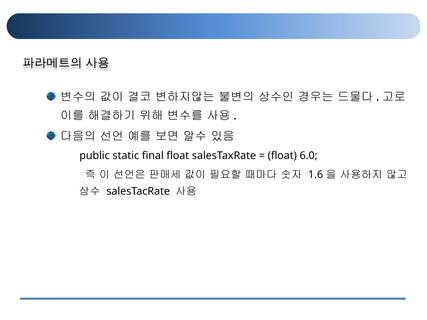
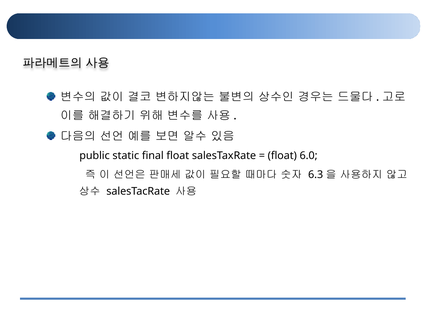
1.6: 1.6 -> 6.3
